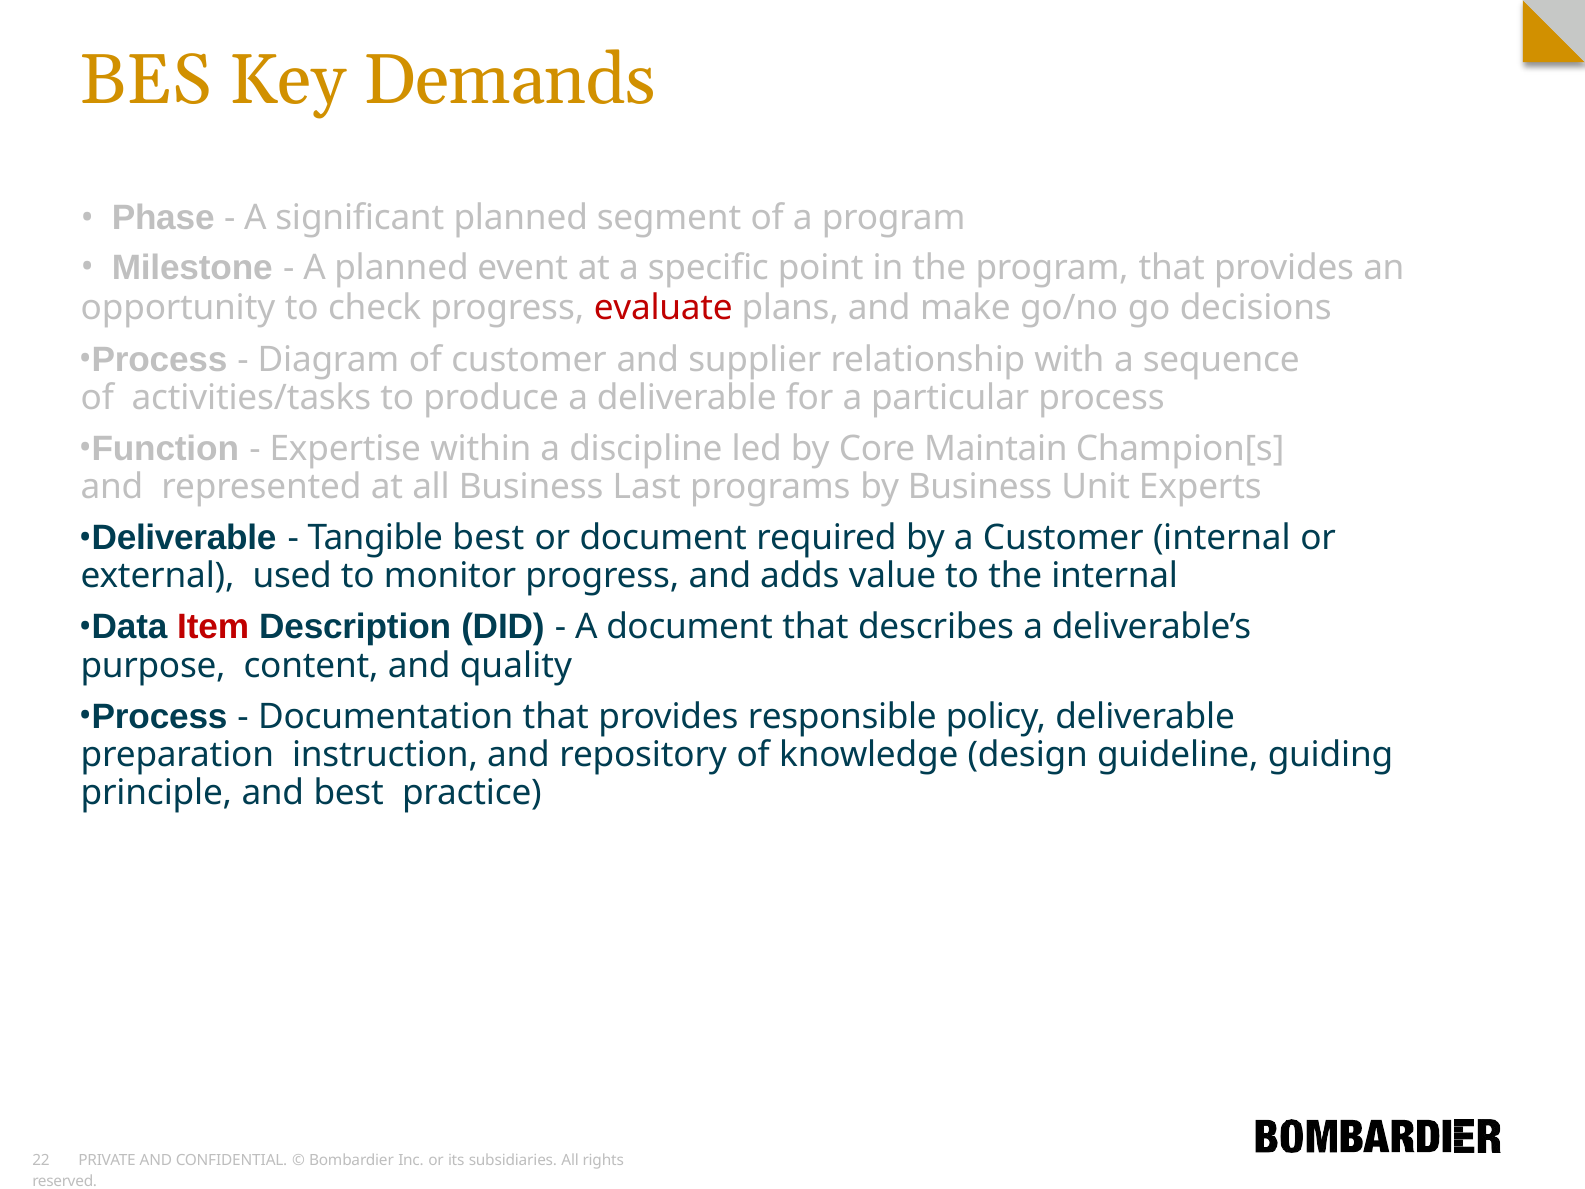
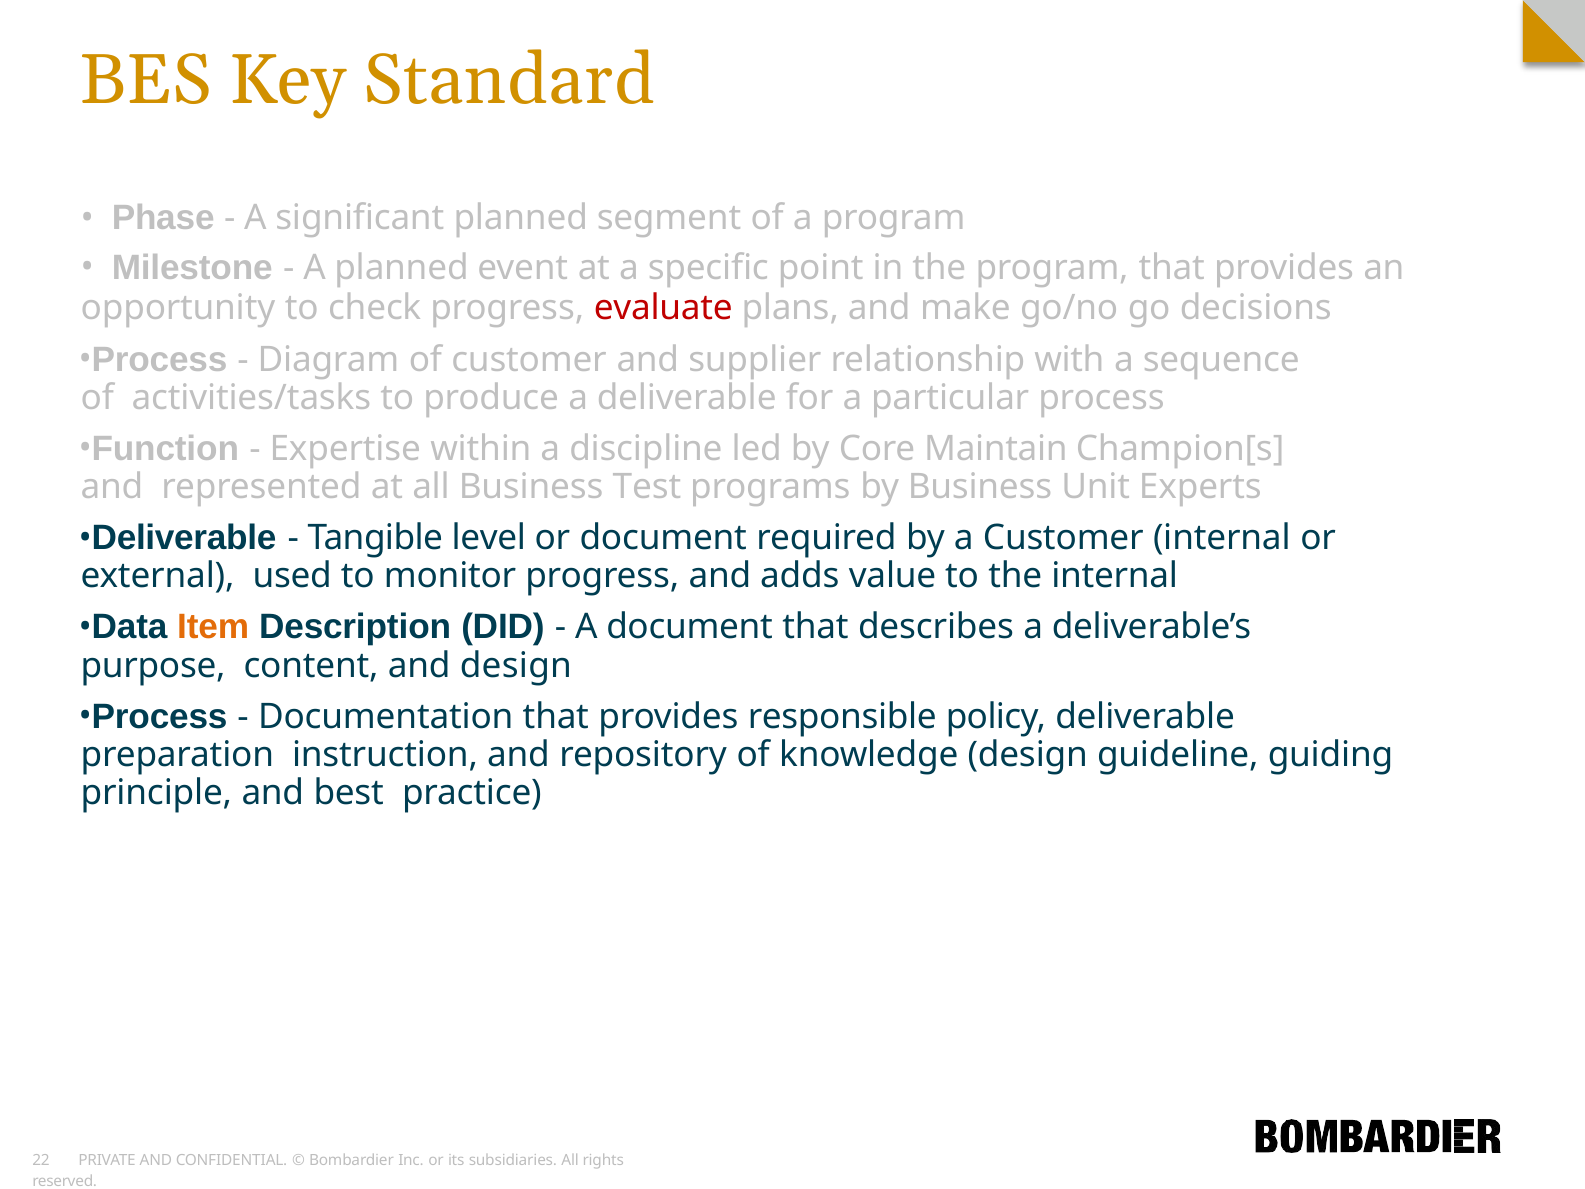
Demands: Demands -> Standard
Last: Last -> Test
Tangible best: best -> level
Item colour: red -> orange
and quality: quality -> design
